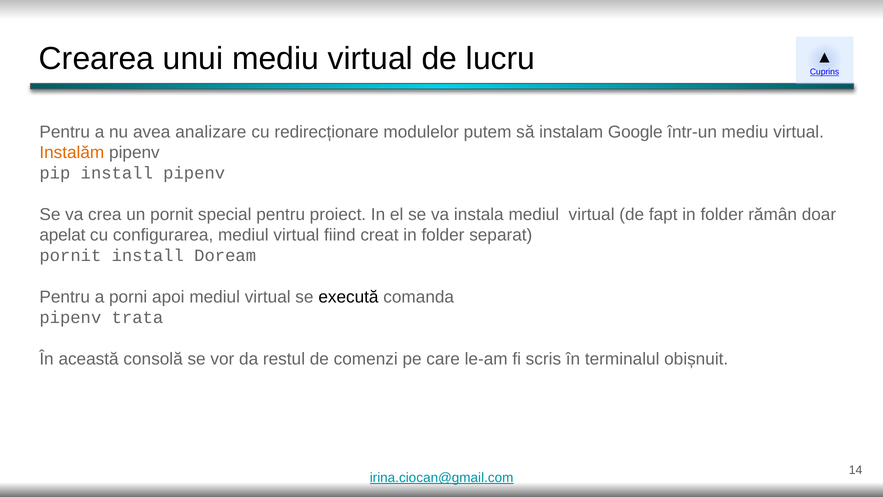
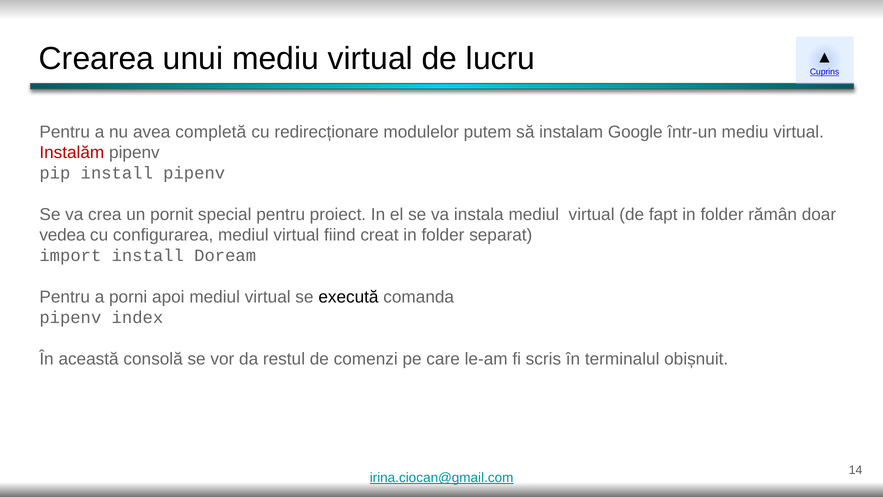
analizare: analizare -> completă
Instalăm colour: orange -> red
apelat: apelat -> vedea
pornit at (70, 256): pornit -> import
trata: trata -> index
